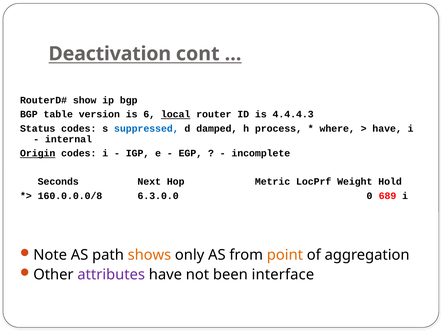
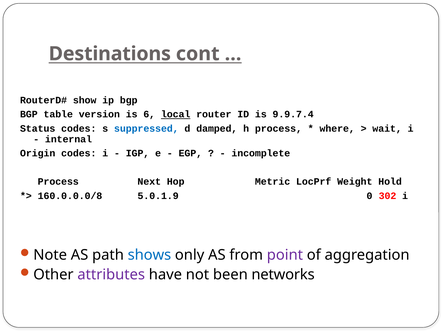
Deactivation: Deactivation -> Destinations
4.4.4.3: 4.4.4.3 -> 9.9.7.4
have at (387, 128): have -> wait
Origin underline: present -> none
Seconds at (58, 181): Seconds -> Process
6.3.0.0: 6.3.0.0 -> 5.0.1.9
689: 689 -> 302
shows colour: orange -> blue
point colour: orange -> purple
interface: interface -> networks
